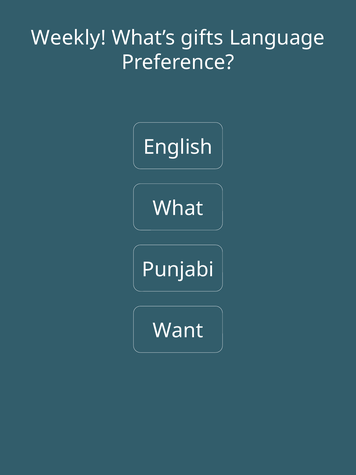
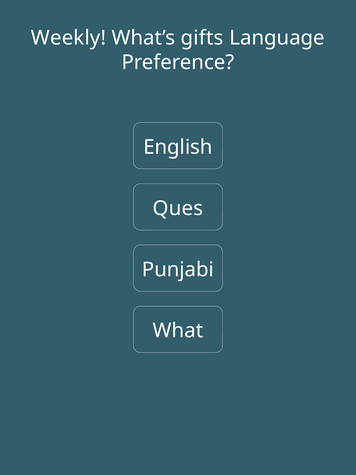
What: What -> Ques
Want: Want -> What
